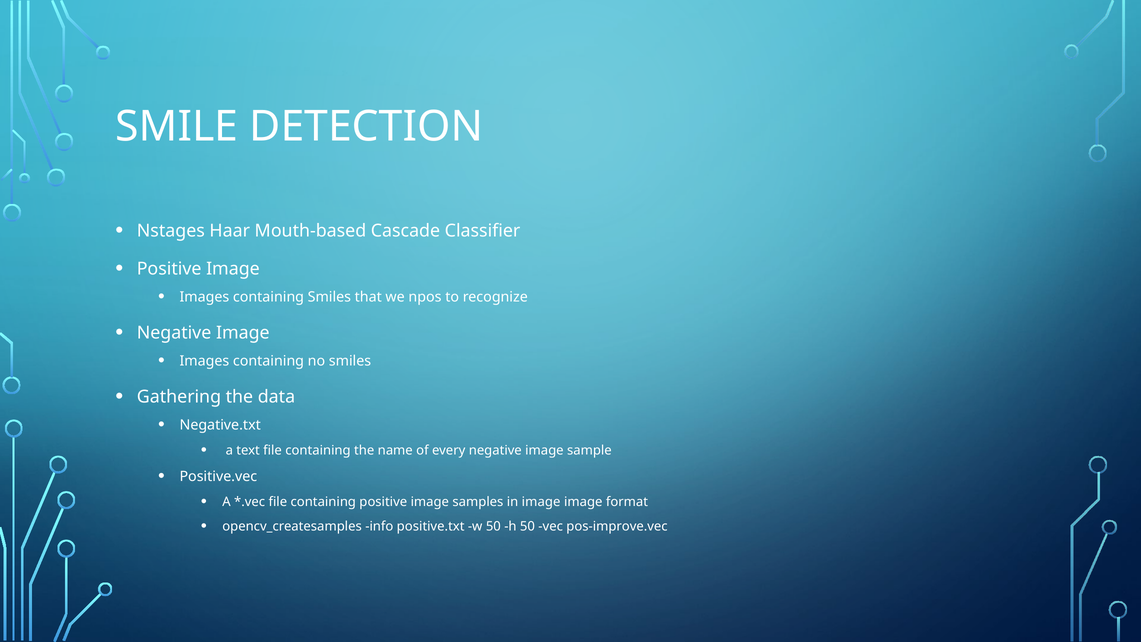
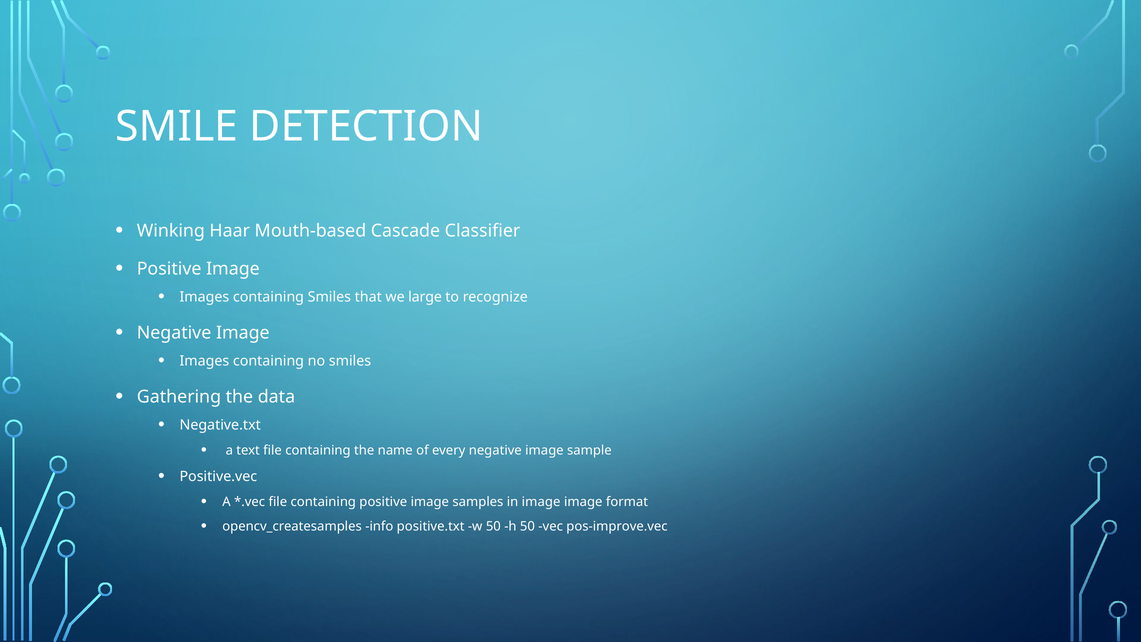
Nstages: Nstages -> Winking
npos: npos -> large
